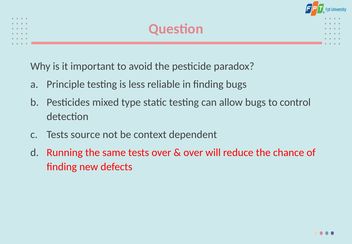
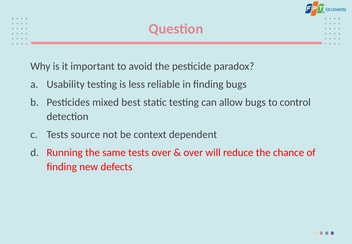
Principle: Principle -> Usability
type: type -> best
